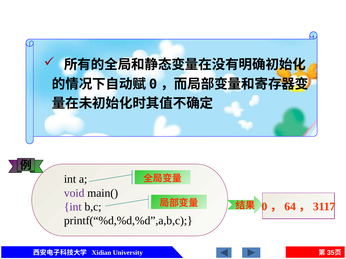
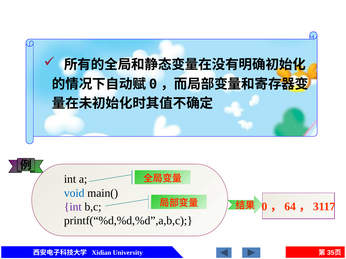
void colour: purple -> blue
